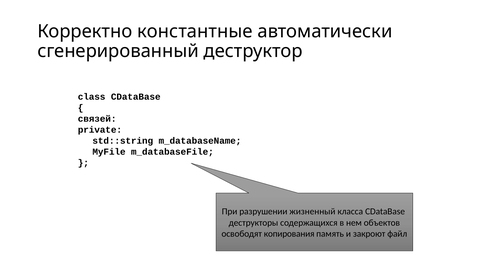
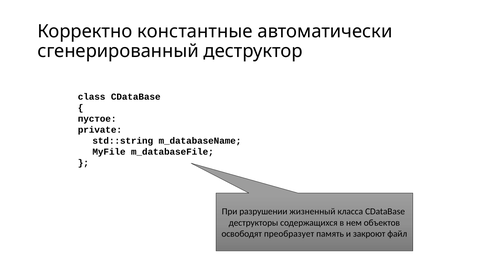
связей: связей -> пустое
копирования: копирования -> преобразует
